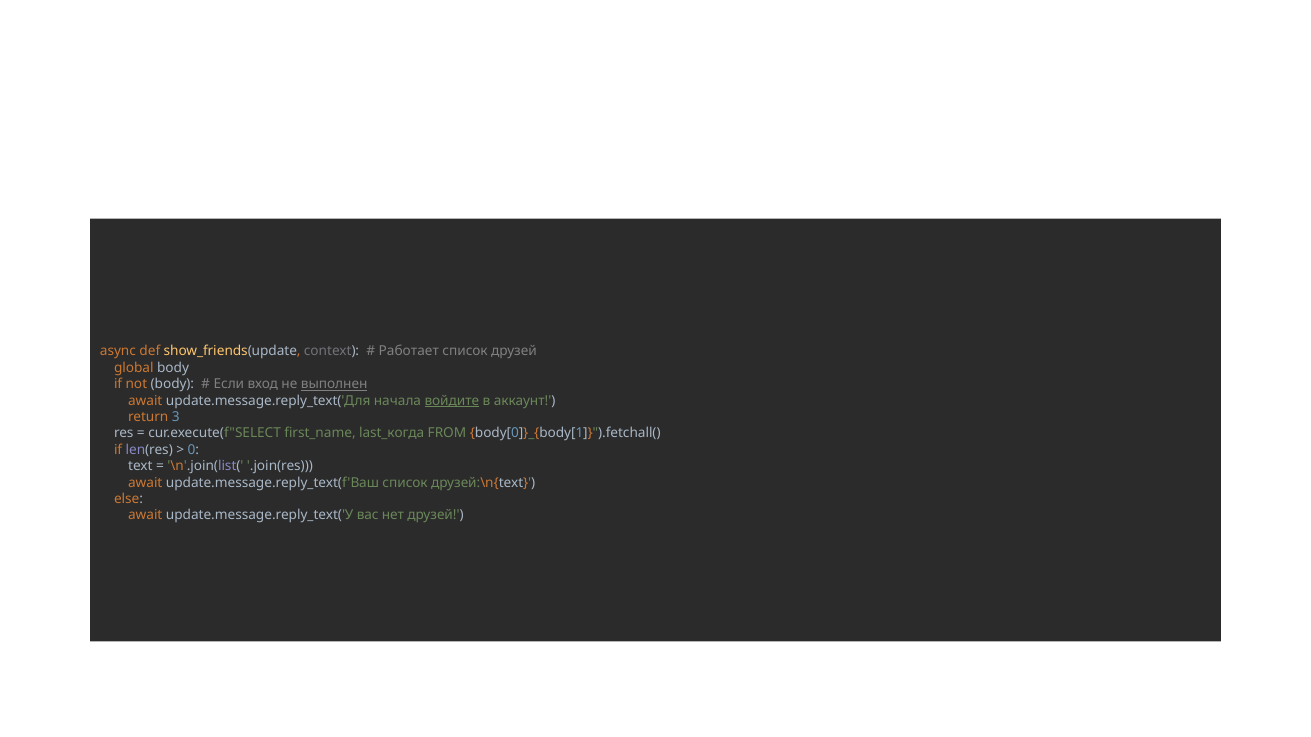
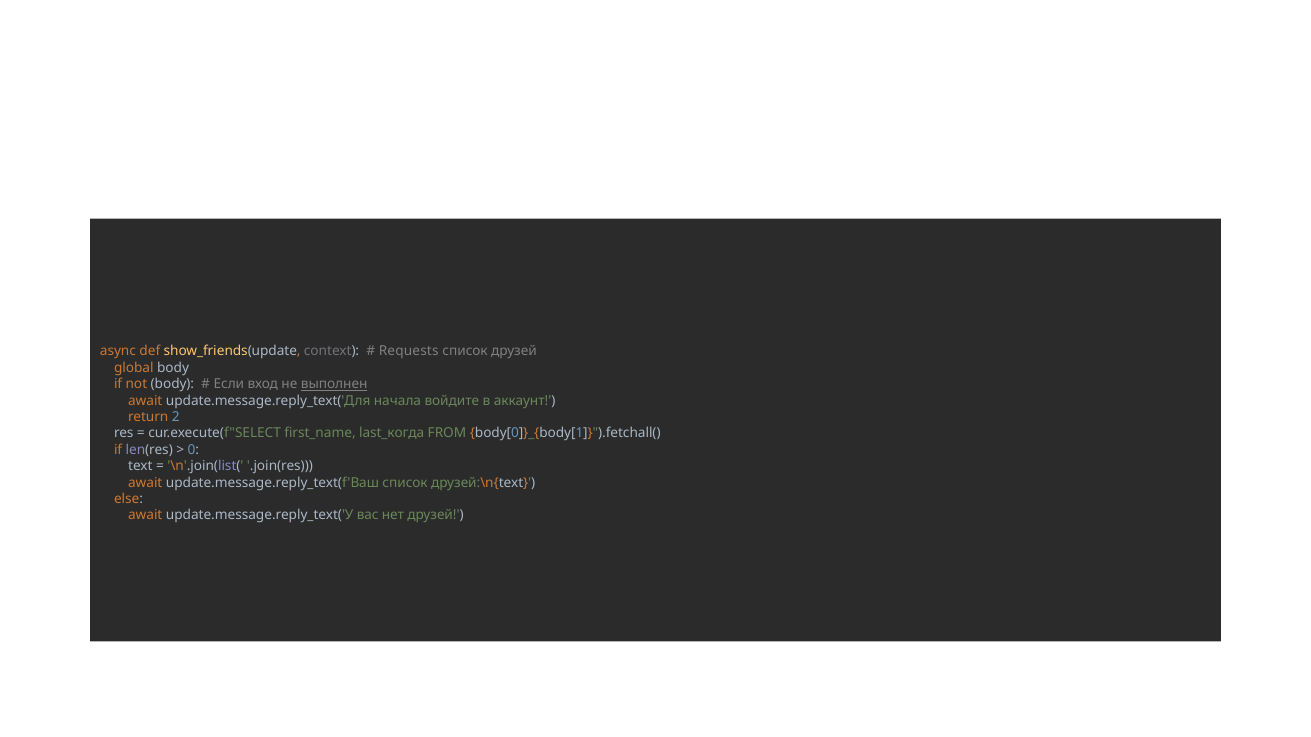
Работает: Работает -> Requests
войдите underline: present -> none
3: 3 -> 2
